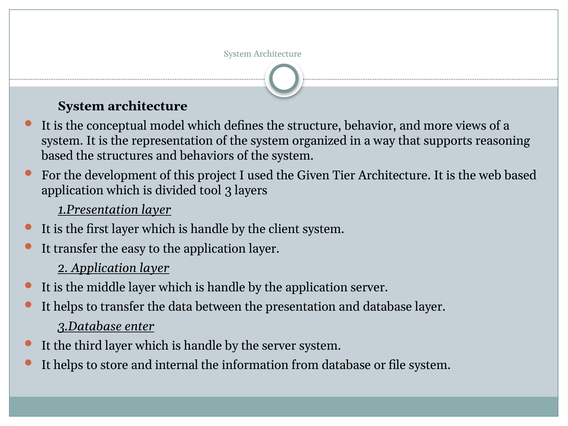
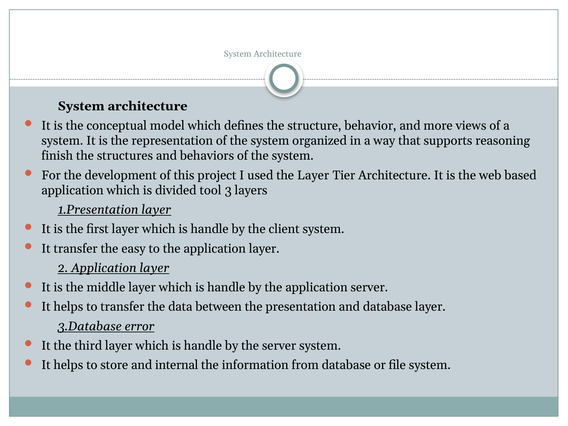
based at (57, 156): based -> finish
the Given: Given -> Layer
enter: enter -> error
